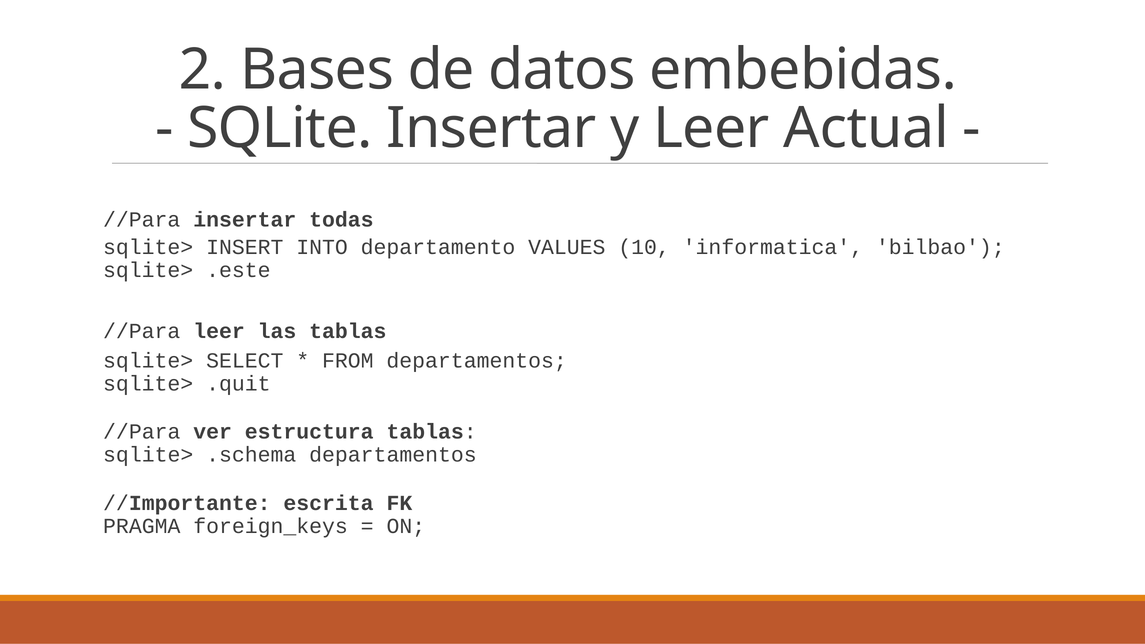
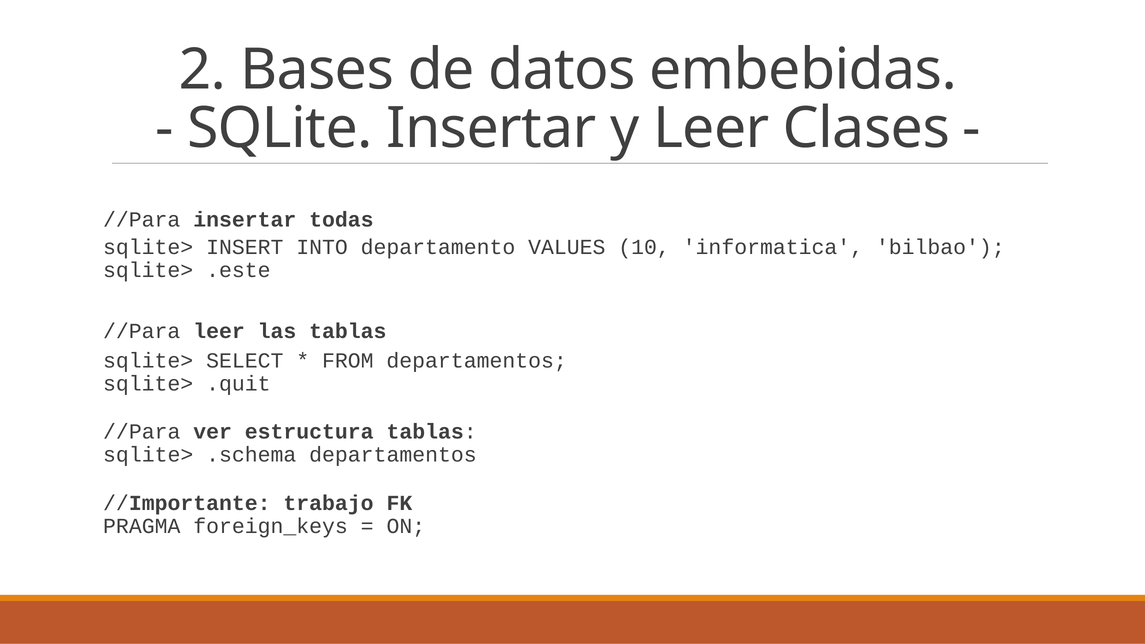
Actual: Actual -> Clases
escrita: escrita -> trabajo
